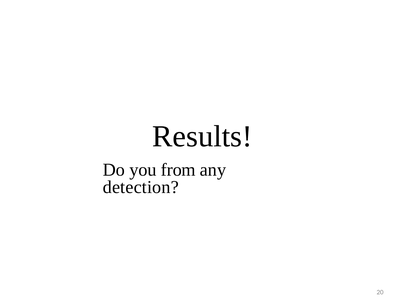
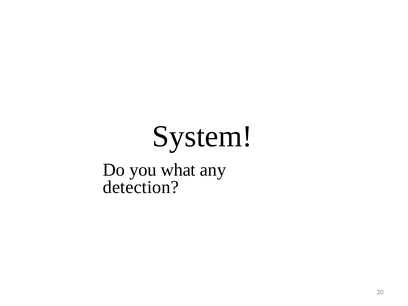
Results: Results -> System
from: from -> what
